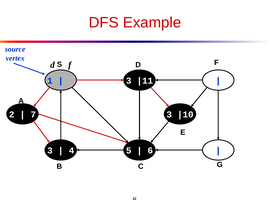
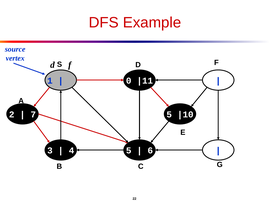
3 at (129, 81): 3 -> 0
7 3: 3 -> 5
